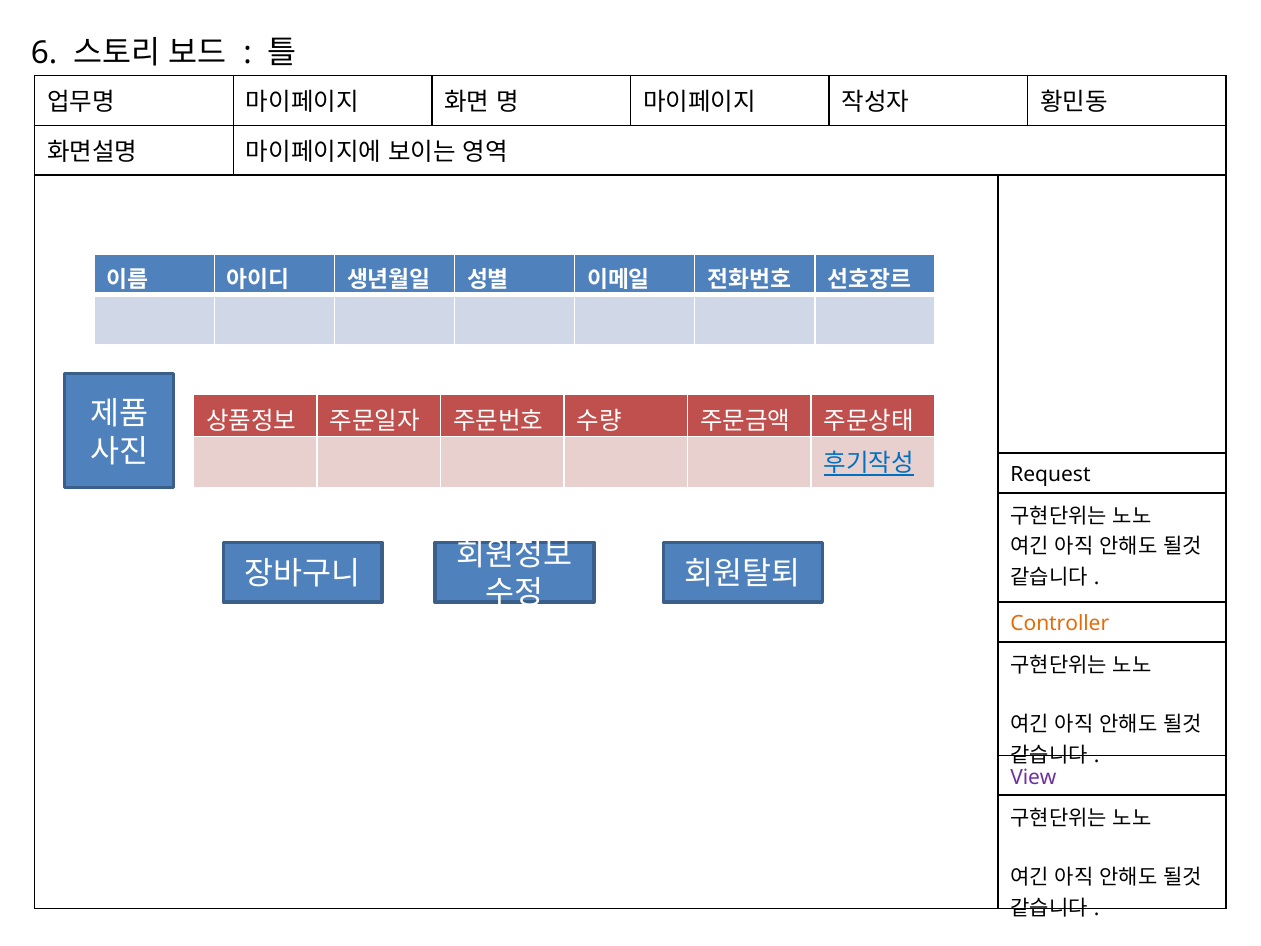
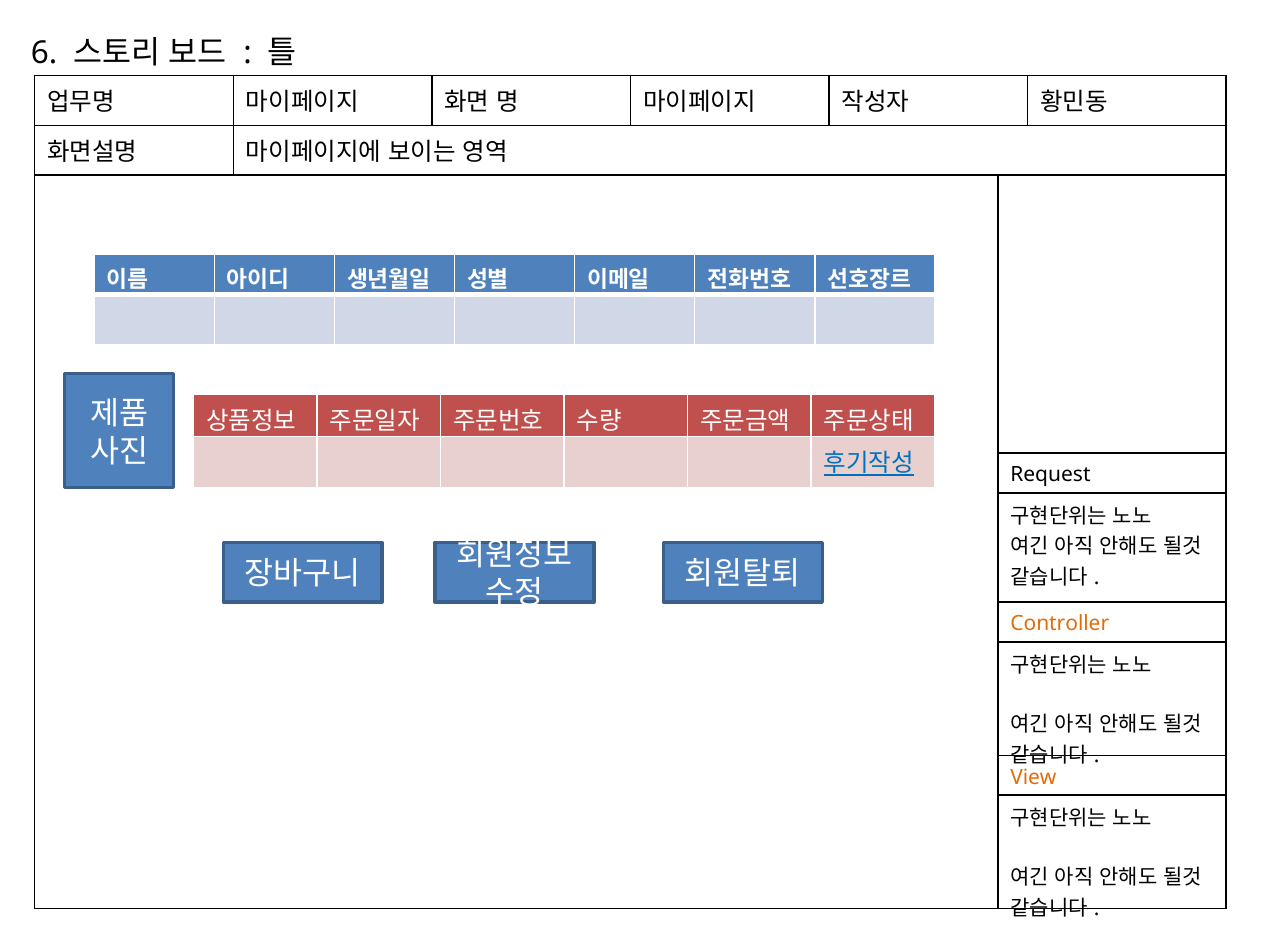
View colour: purple -> orange
